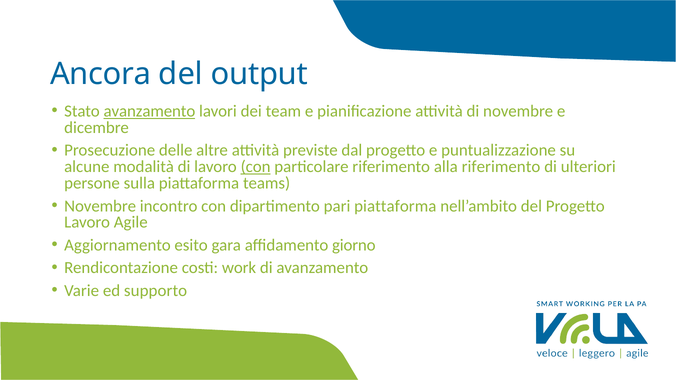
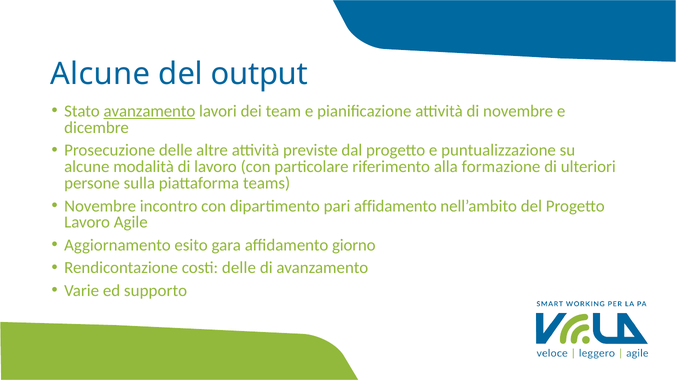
Ancora at (101, 74): Ancora -> Alcune
con at (256, 167) underline: present -> none
alla riferimento: riferimento -> formazione
pari piattaforma: piattaforma -> affidamento
costi work: work -> delle
